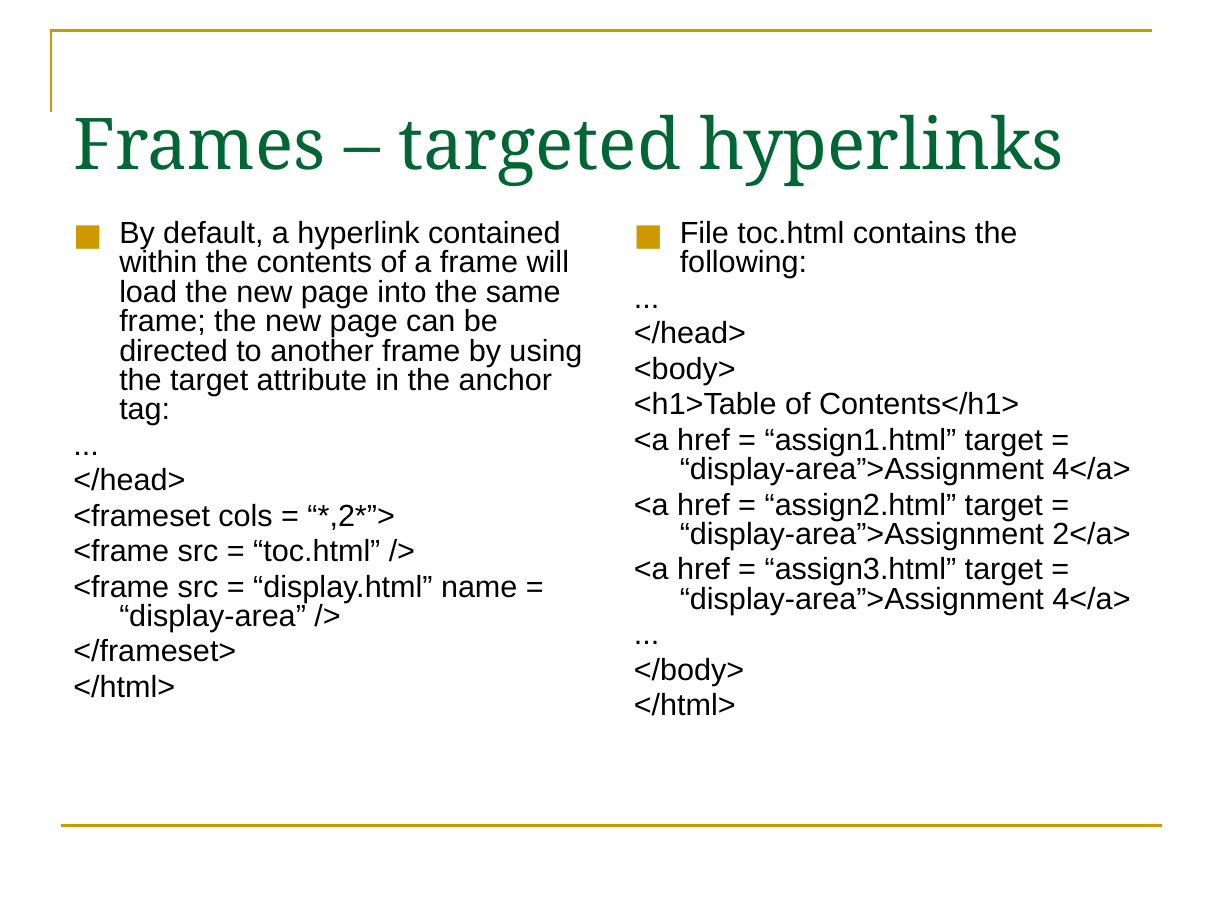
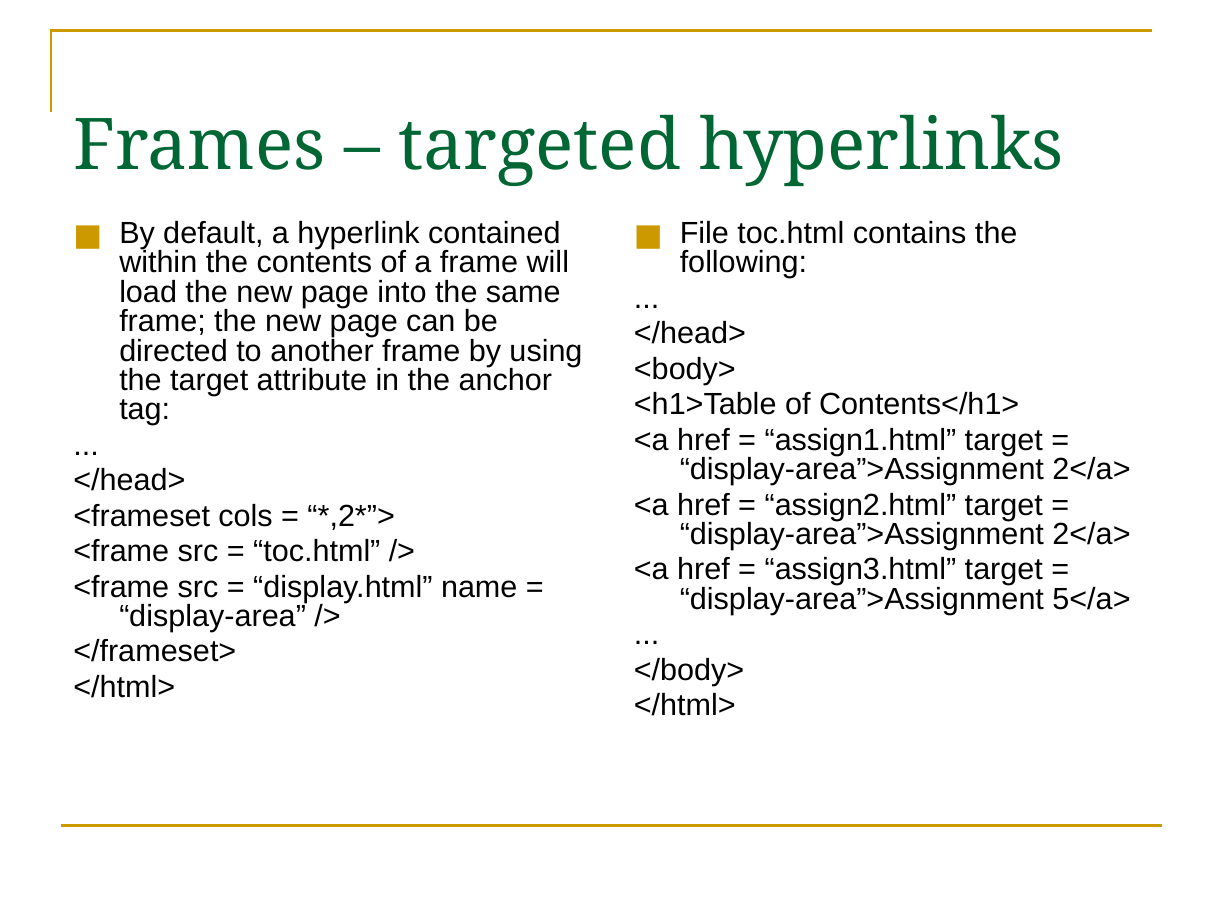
4</a> at (1091, 470): 4</a> -> 2</a>
4</a> at (1091, 599): 4</a> -> 5</a>
